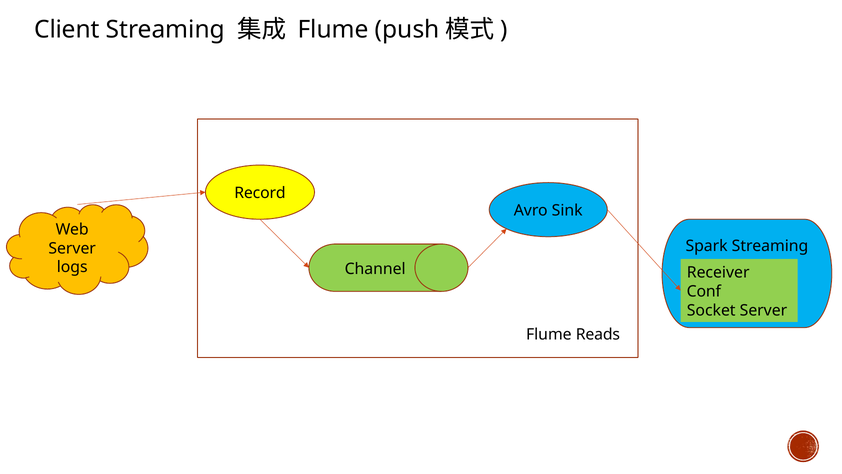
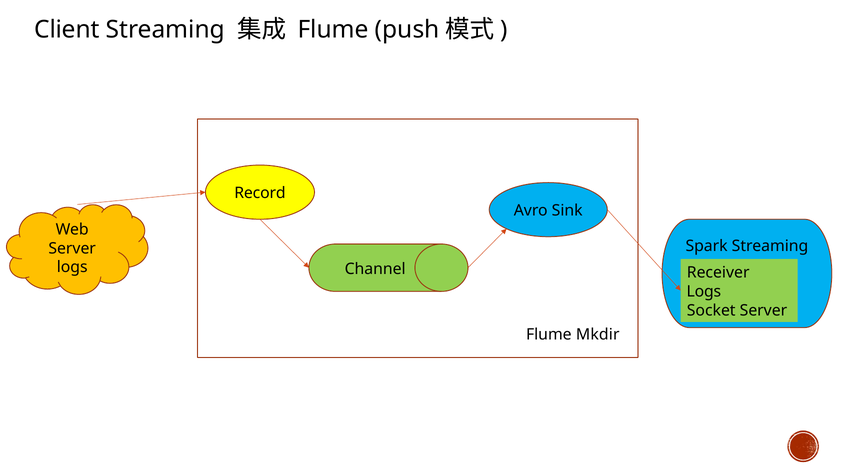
Conf at (704, 291): Conf -> Logs
Reads: Reads -> Mkdir
